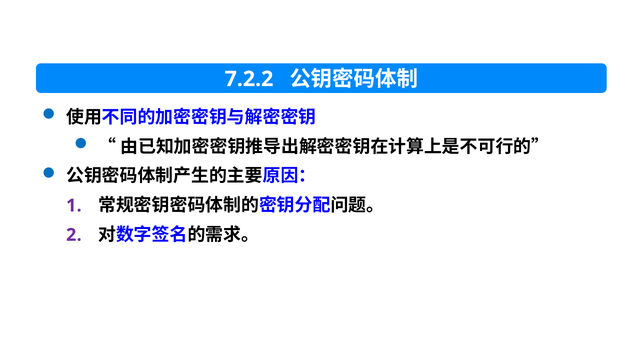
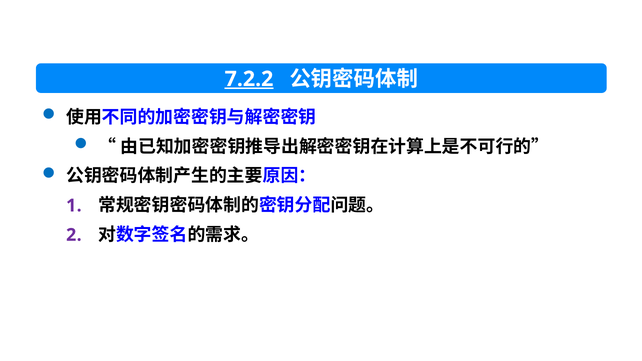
7.2.2 underline: none -> present
